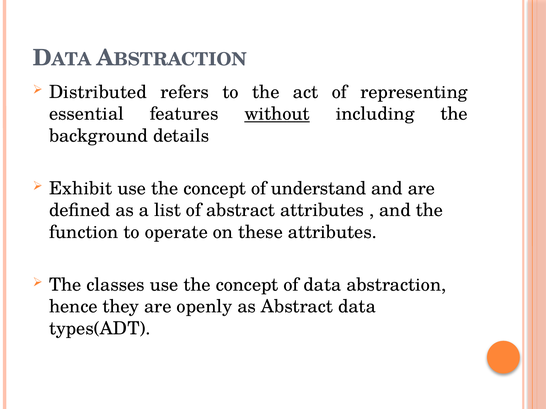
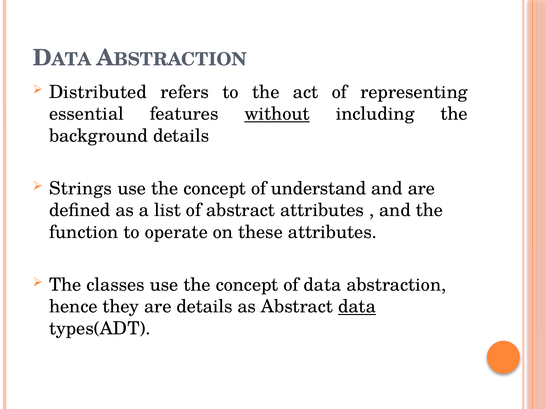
Exhibit: Exhibit -> Strings
are openly: openly -> details
data at (357, 307) underline: none -> present
